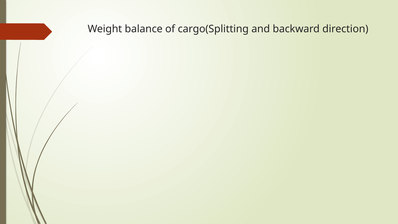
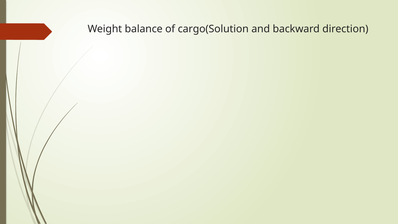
cargo(Splitting: cargo(Splitting -> cargo(Solution
